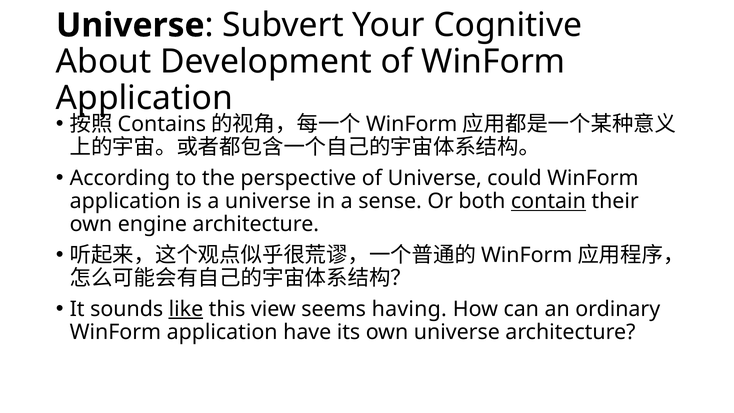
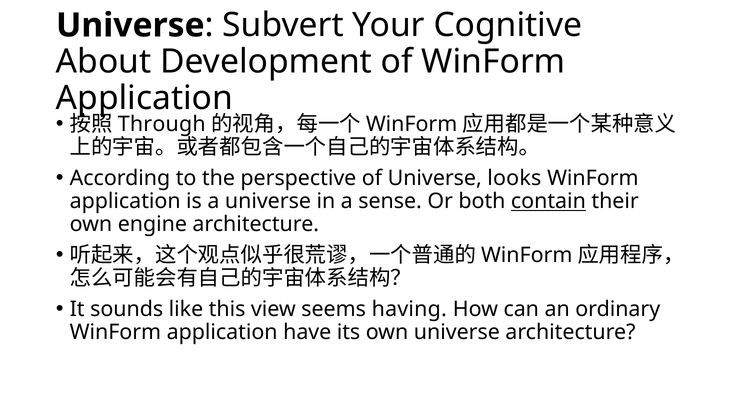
Contains: Contains -> Through
could: could -> looks
like underline: present -> none
